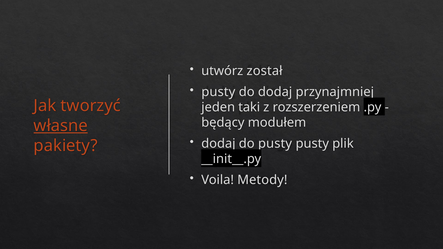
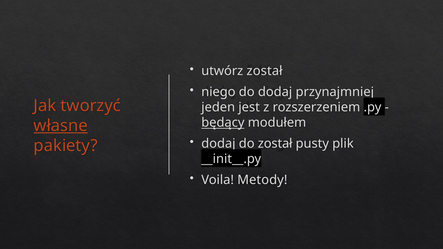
pusty at (218, 92): pusty -> niego
taki: taki -> jest
będący underline: none -> present
pusty at (275, 144): pusty -> został
